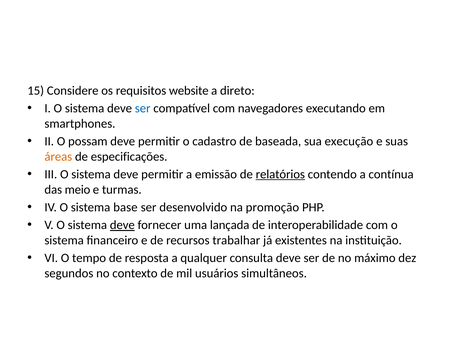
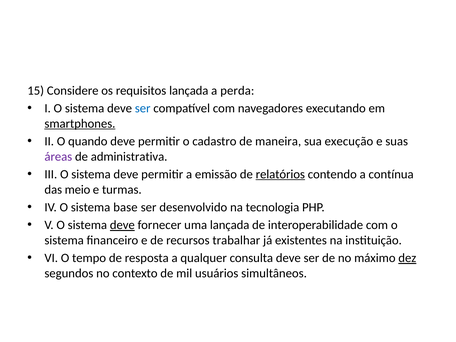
requisitos website: website -> lançada
direto: direto -> perda
smartphones underline: none -> present
possam: possam -> quando
baseada: baseada -> maneira
áreas colour: orange -> purple
especificações: especificações -> administrativa
promoção: promoção -> tecnologia
dez underline: none -> present
